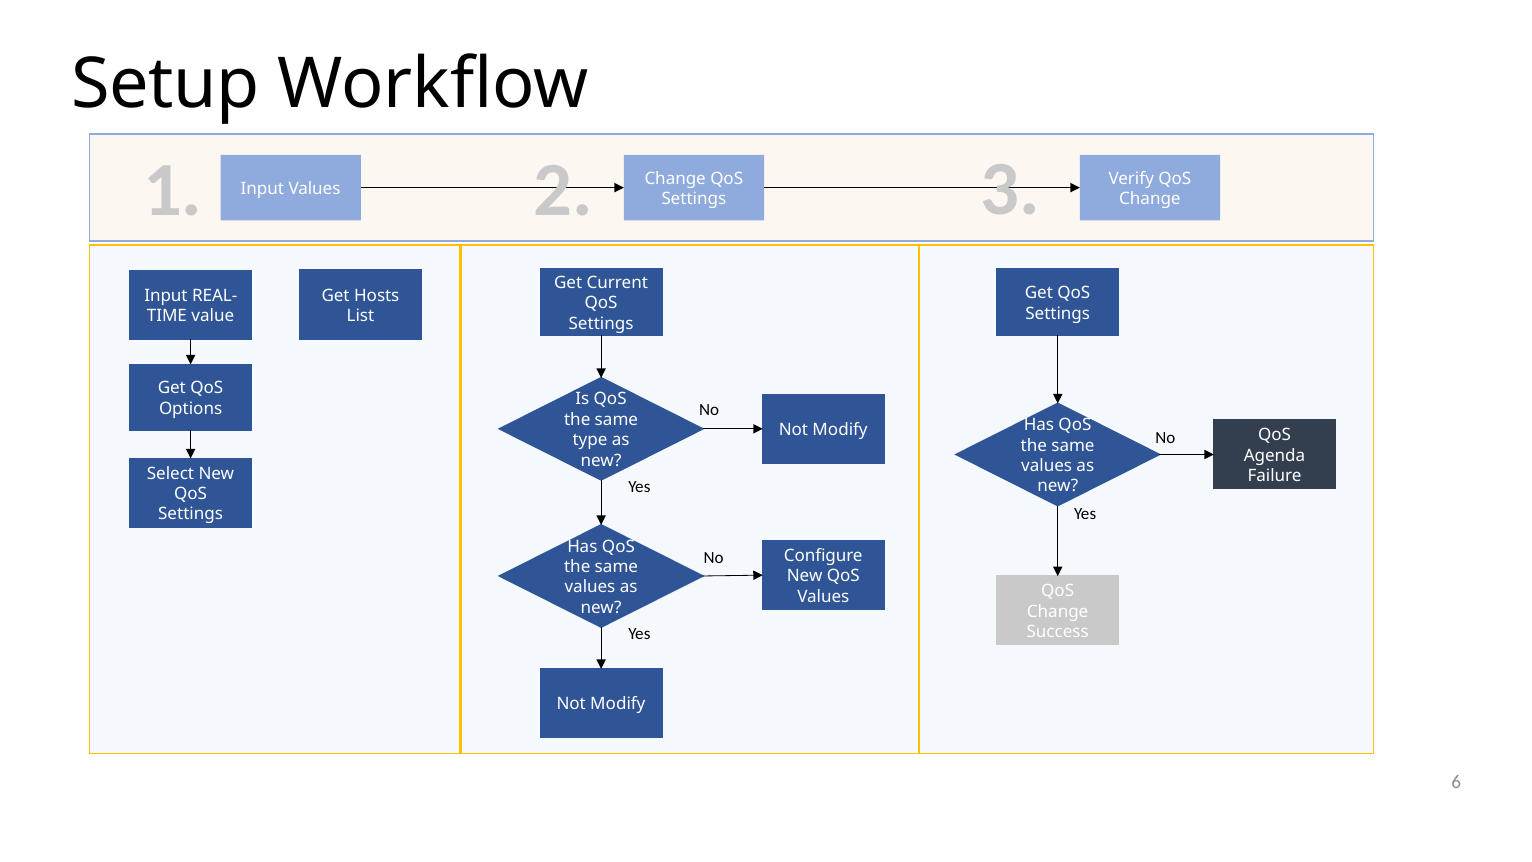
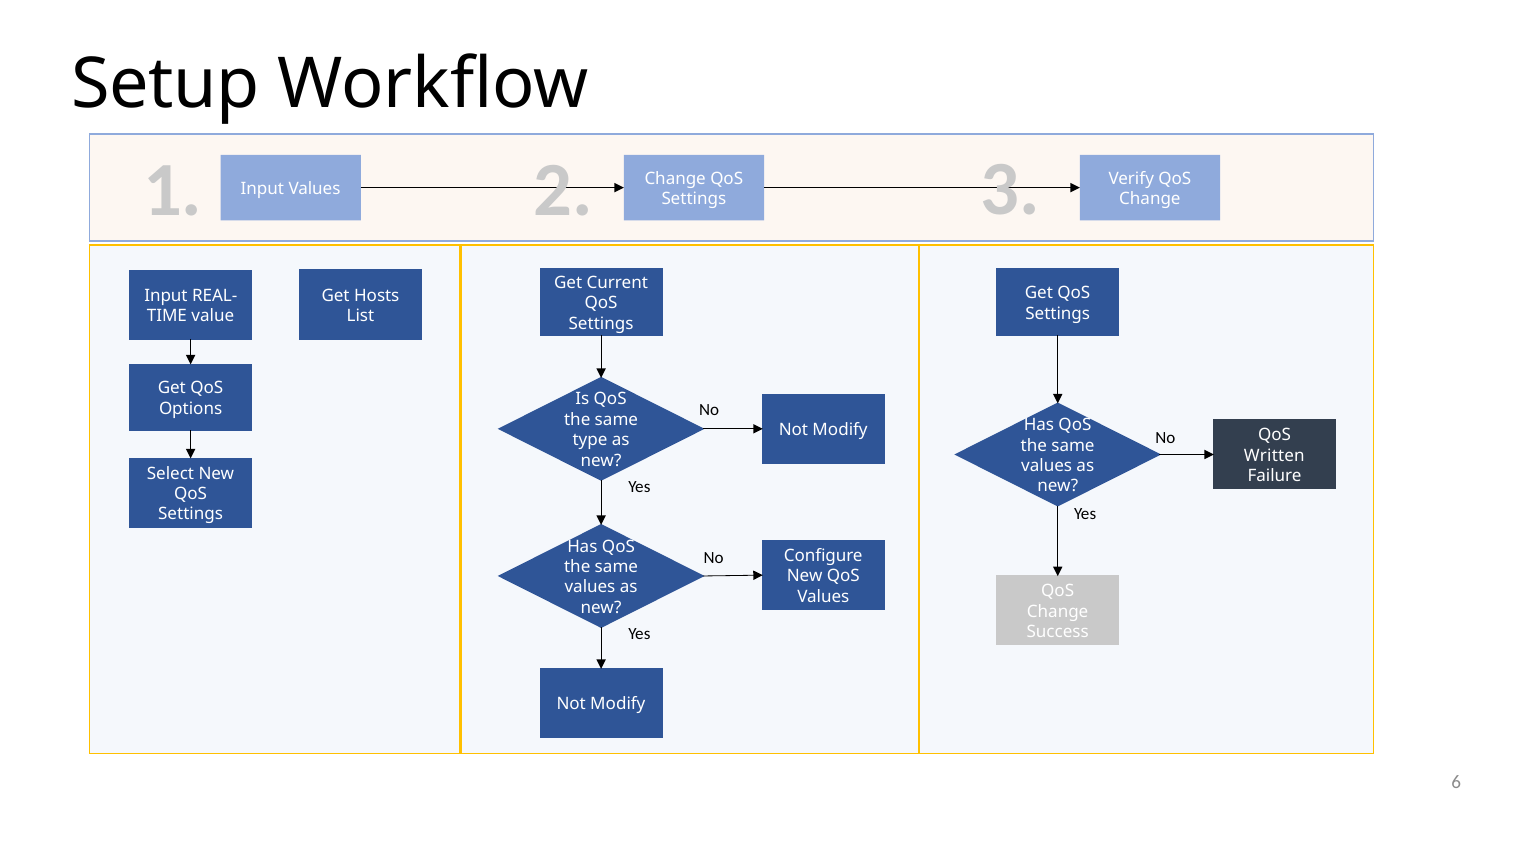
Agenda: Agenda -> Written
